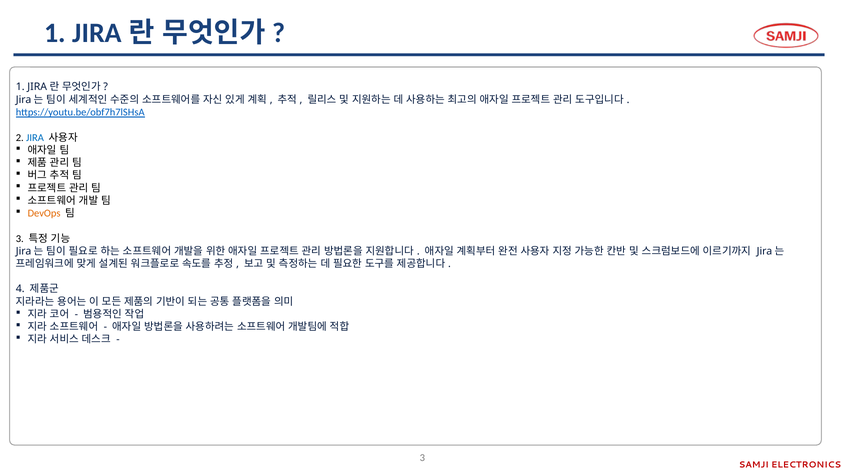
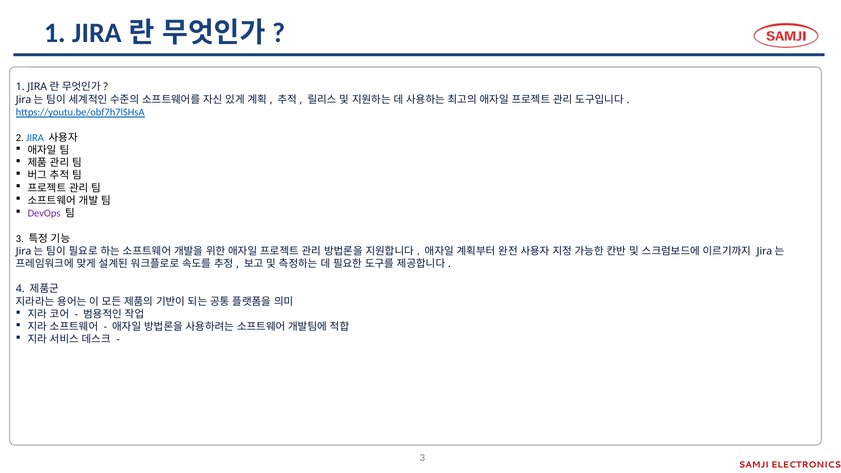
DevOps colour: orange -> purple
